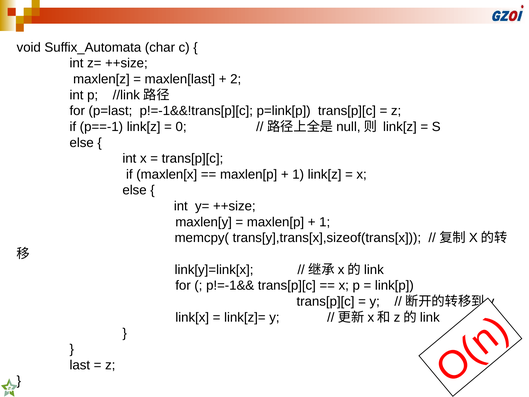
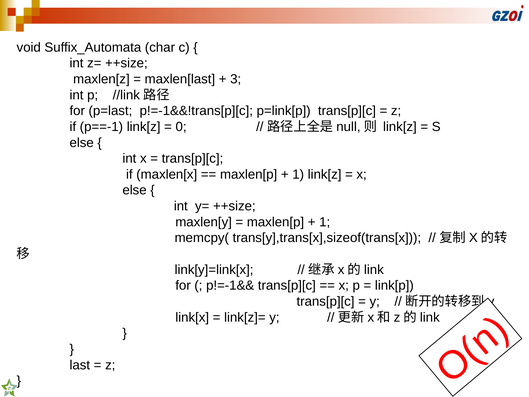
2: 2 -> 3
